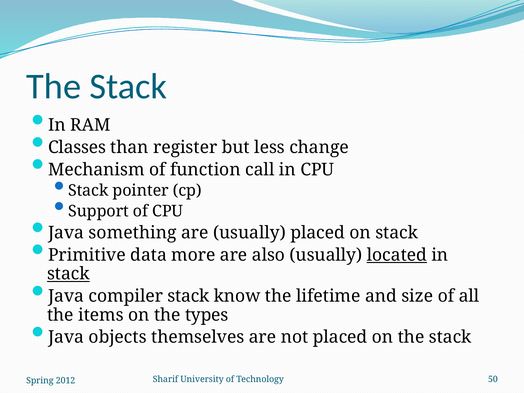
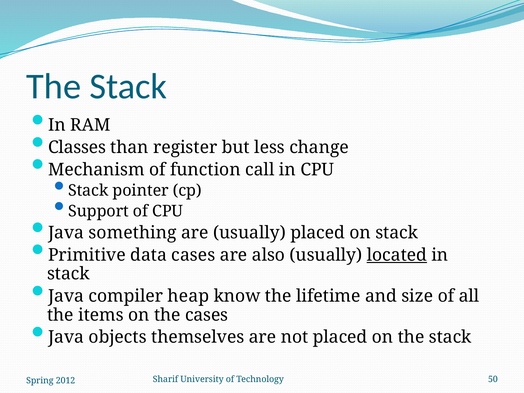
data more: more -> cases
stack at (68, 274) underline: present -> none
compiler stack: stack -> heap
the types: types -> cases
